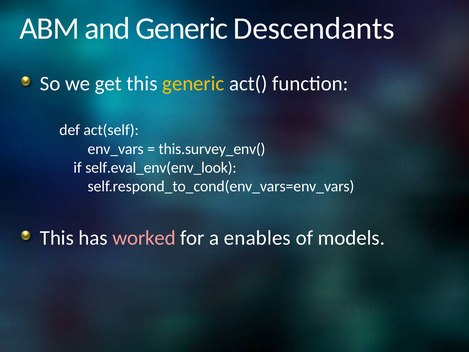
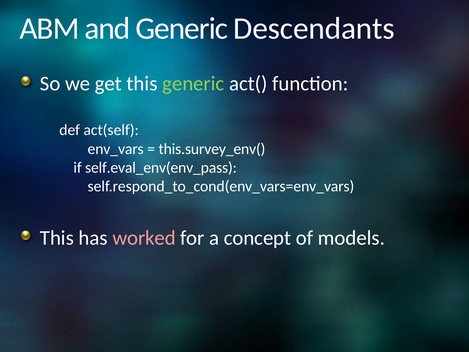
generic at (193, 84) colour: yellow -> light green
self.eval_env(env_look: self.eval_env(env_look -> self.eval_env(env_pass
enables: enables -> concept
